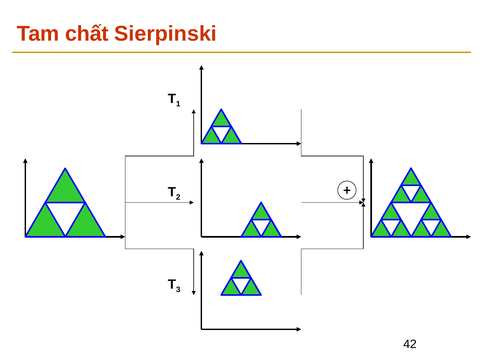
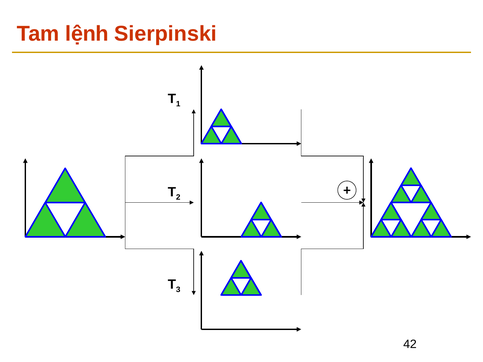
chất: chất -> lệnh
